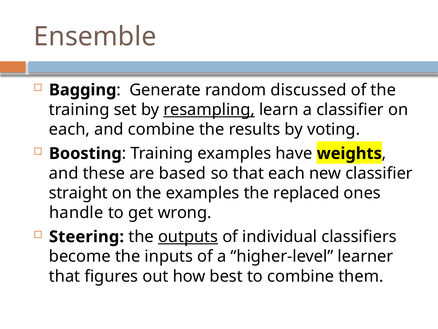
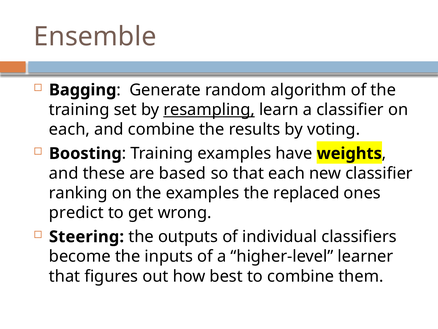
discussed: discussed -> algorithm
straight: straight -> ranking
handle: handle -> predict
outputs underline: present -> none
